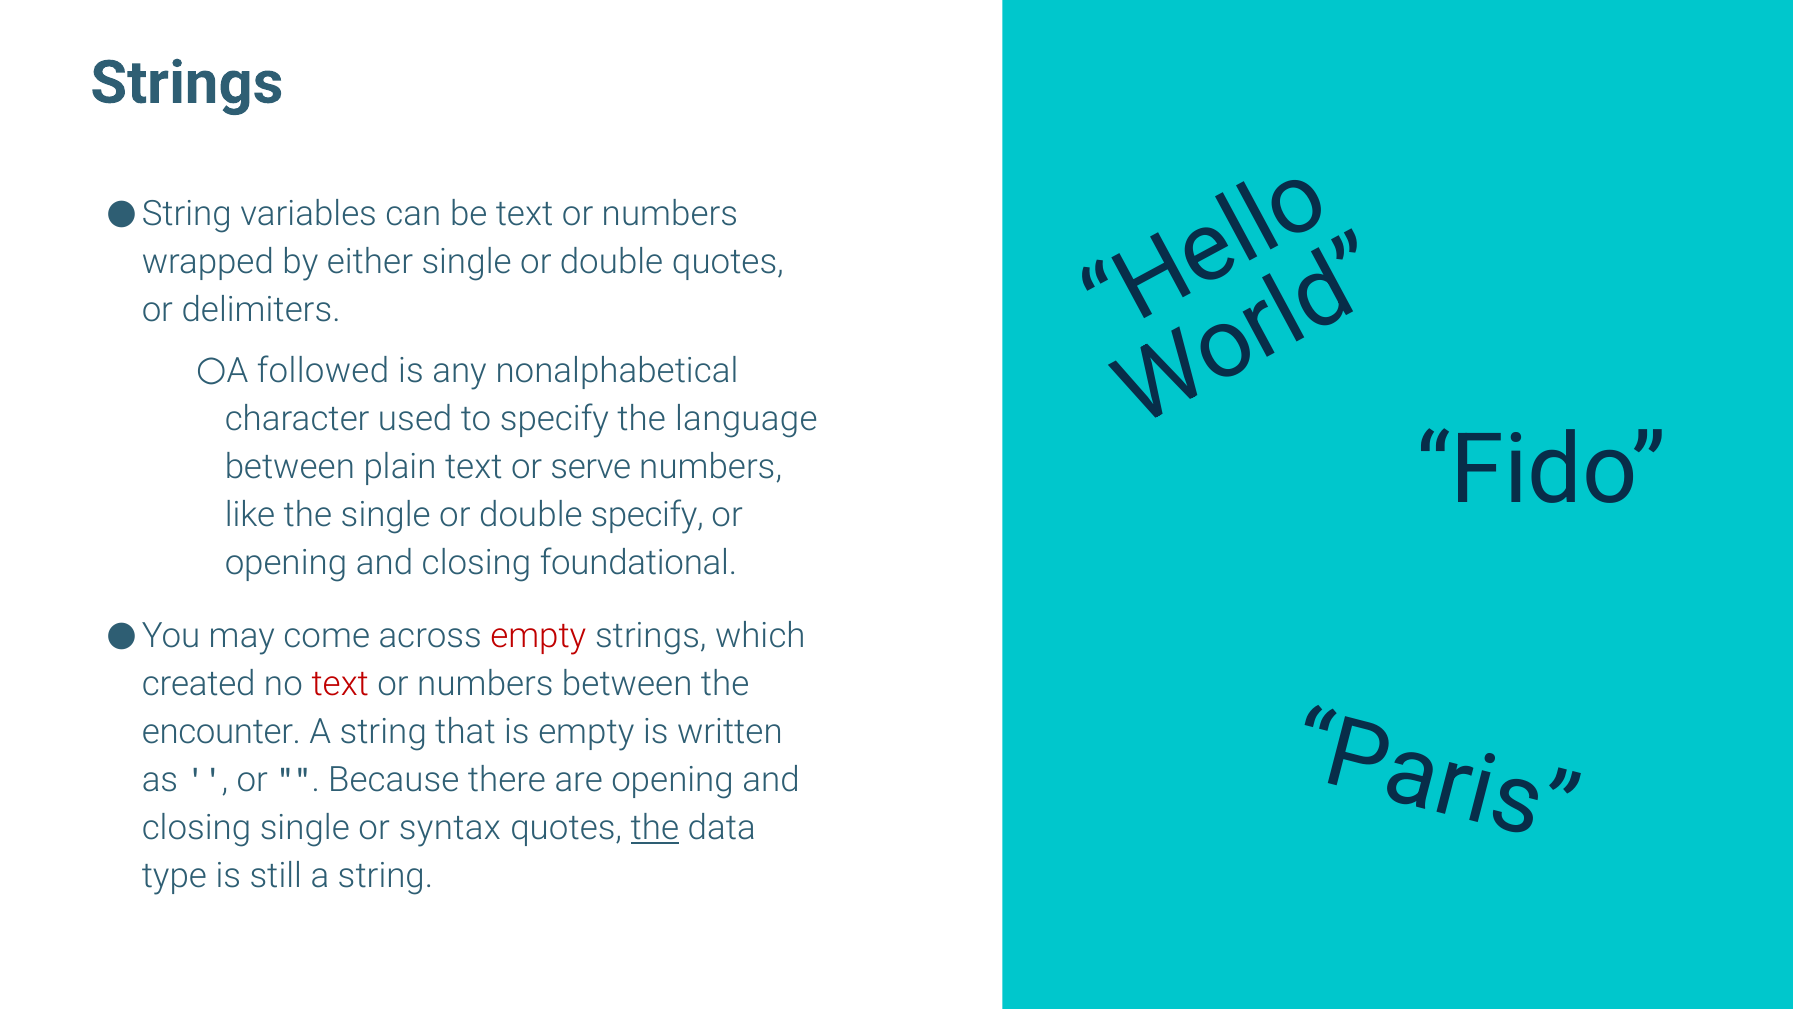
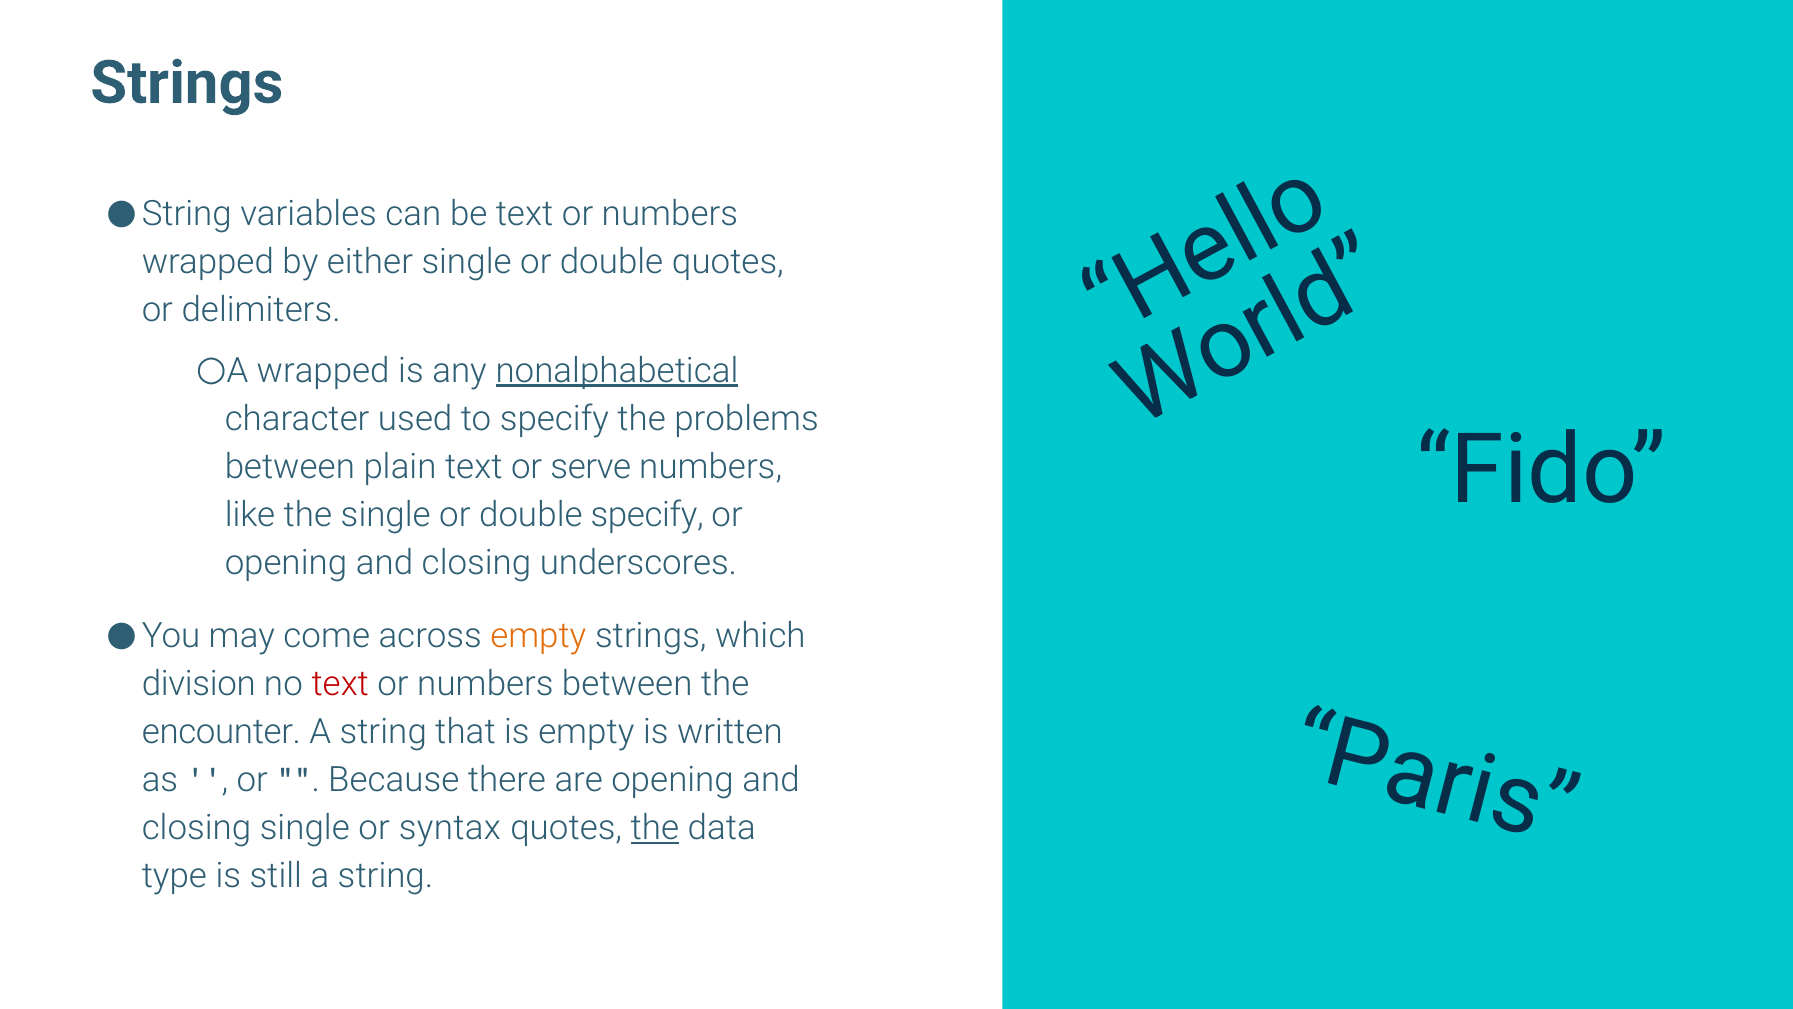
followed at (323, 370): followed -> wrapped
nonalphabetical underline: none -> present
language: language -> problems
foundational: foundational -> underscores
empty at (538, 636) colour: red -> orange
created: created -> division
